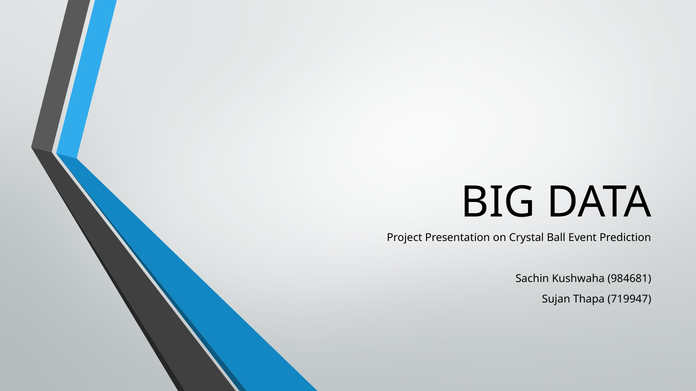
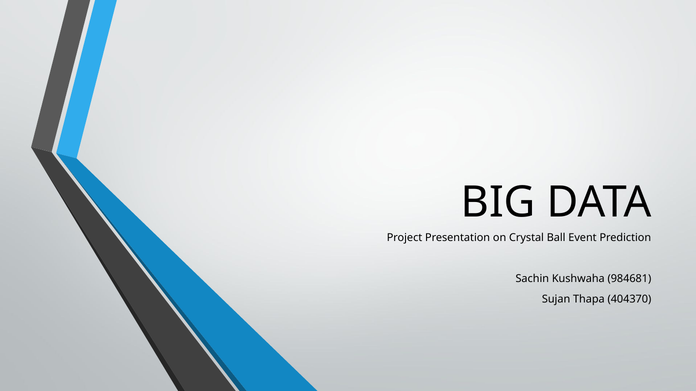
719947: 719947 -> 404370
